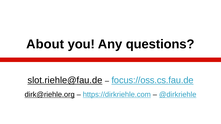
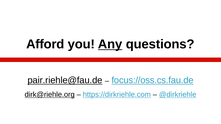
About: About -> Afford
Any underline: none -> present
slot.riehle@fau.de: slot.riehle@fau.de -> pair.riehle@fau.de
